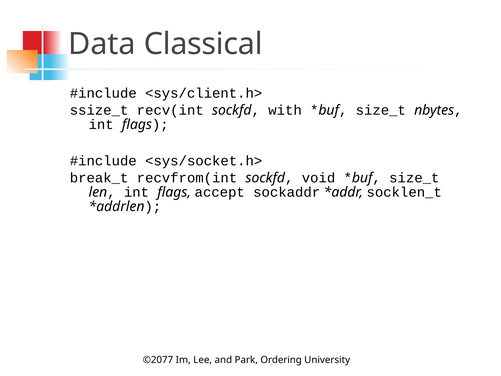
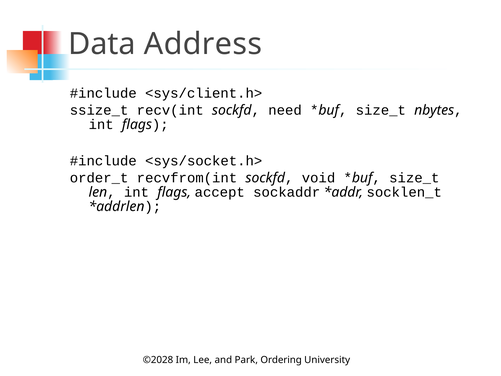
Classical: Classical -> Address
with: with -> need
break_t: break_t -> order_t
©2077: ©2077 -> ©2028
